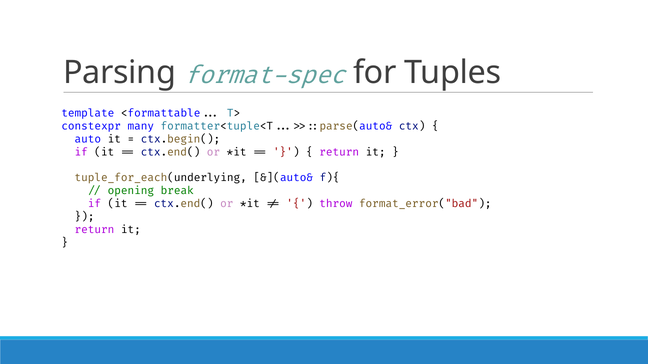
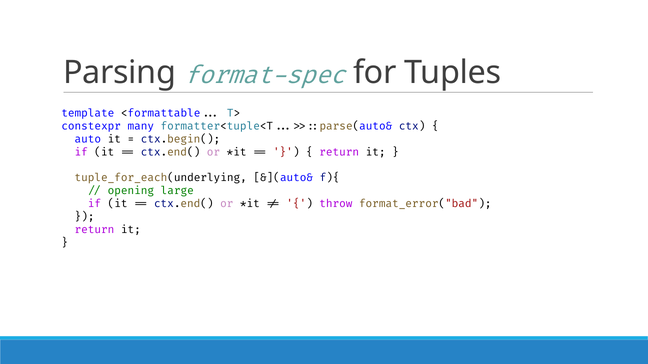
break: break -> large
